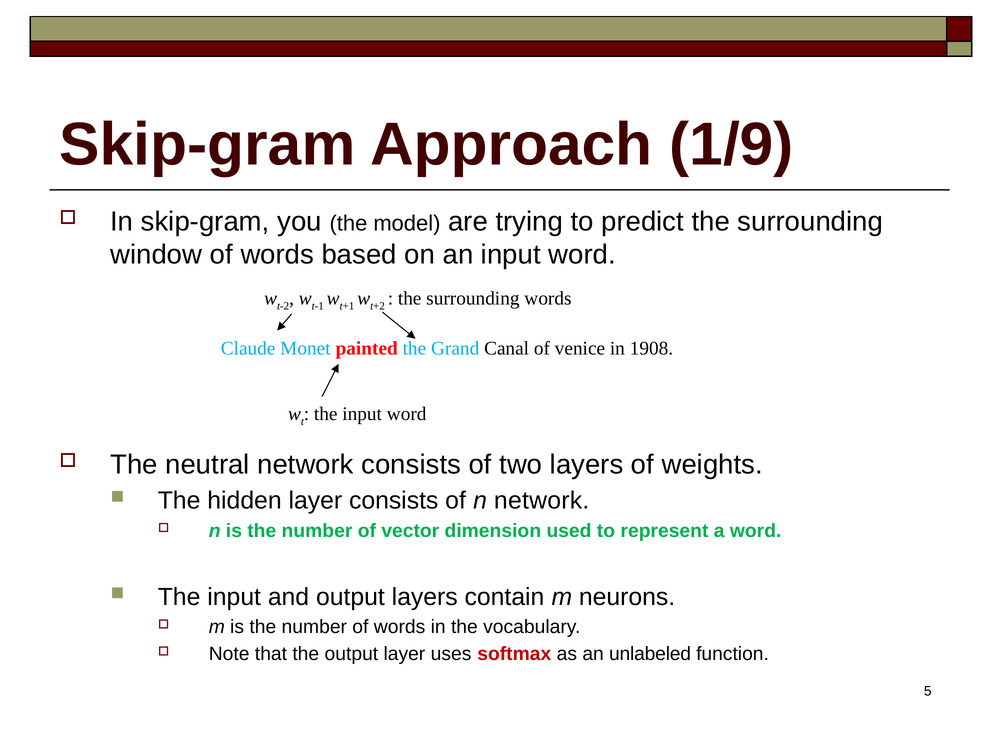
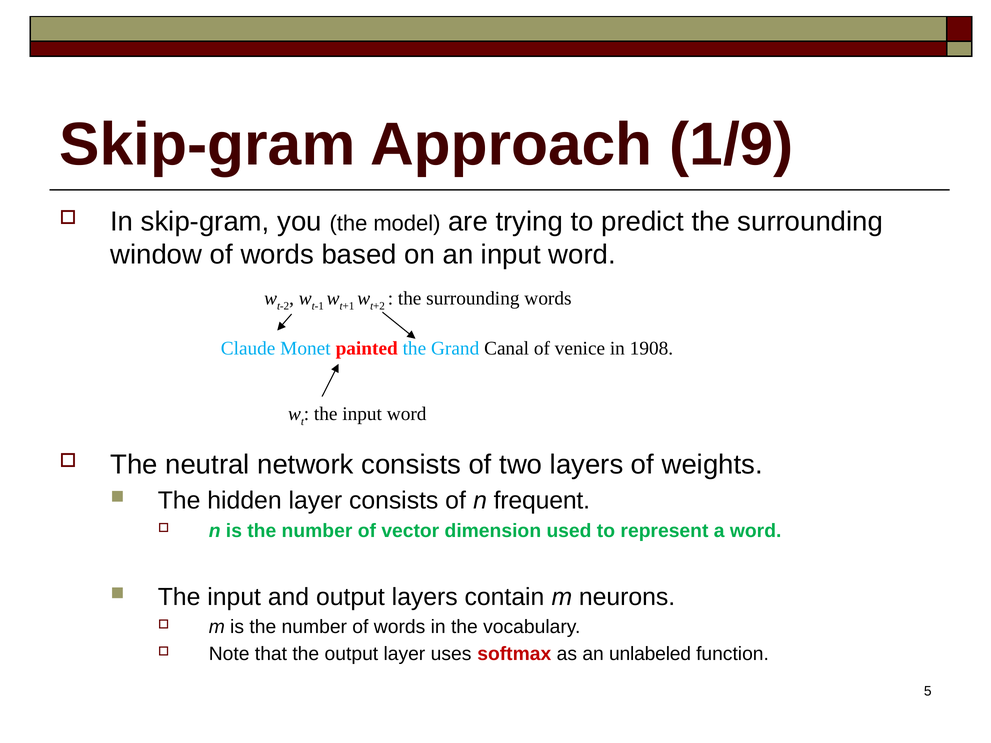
n network: network -> frequent
